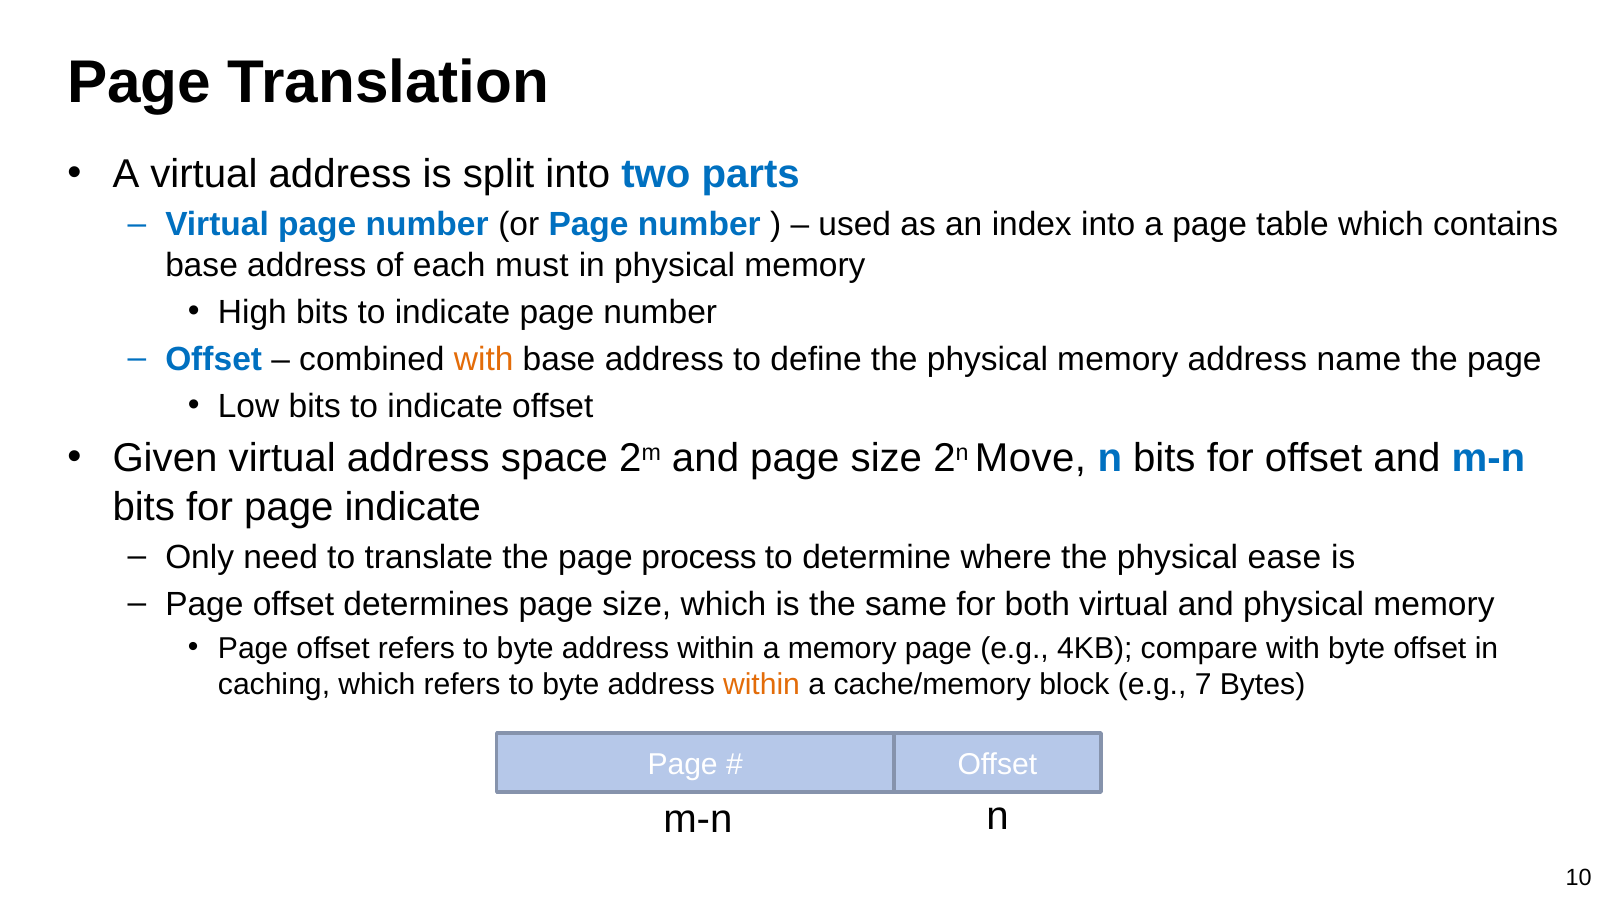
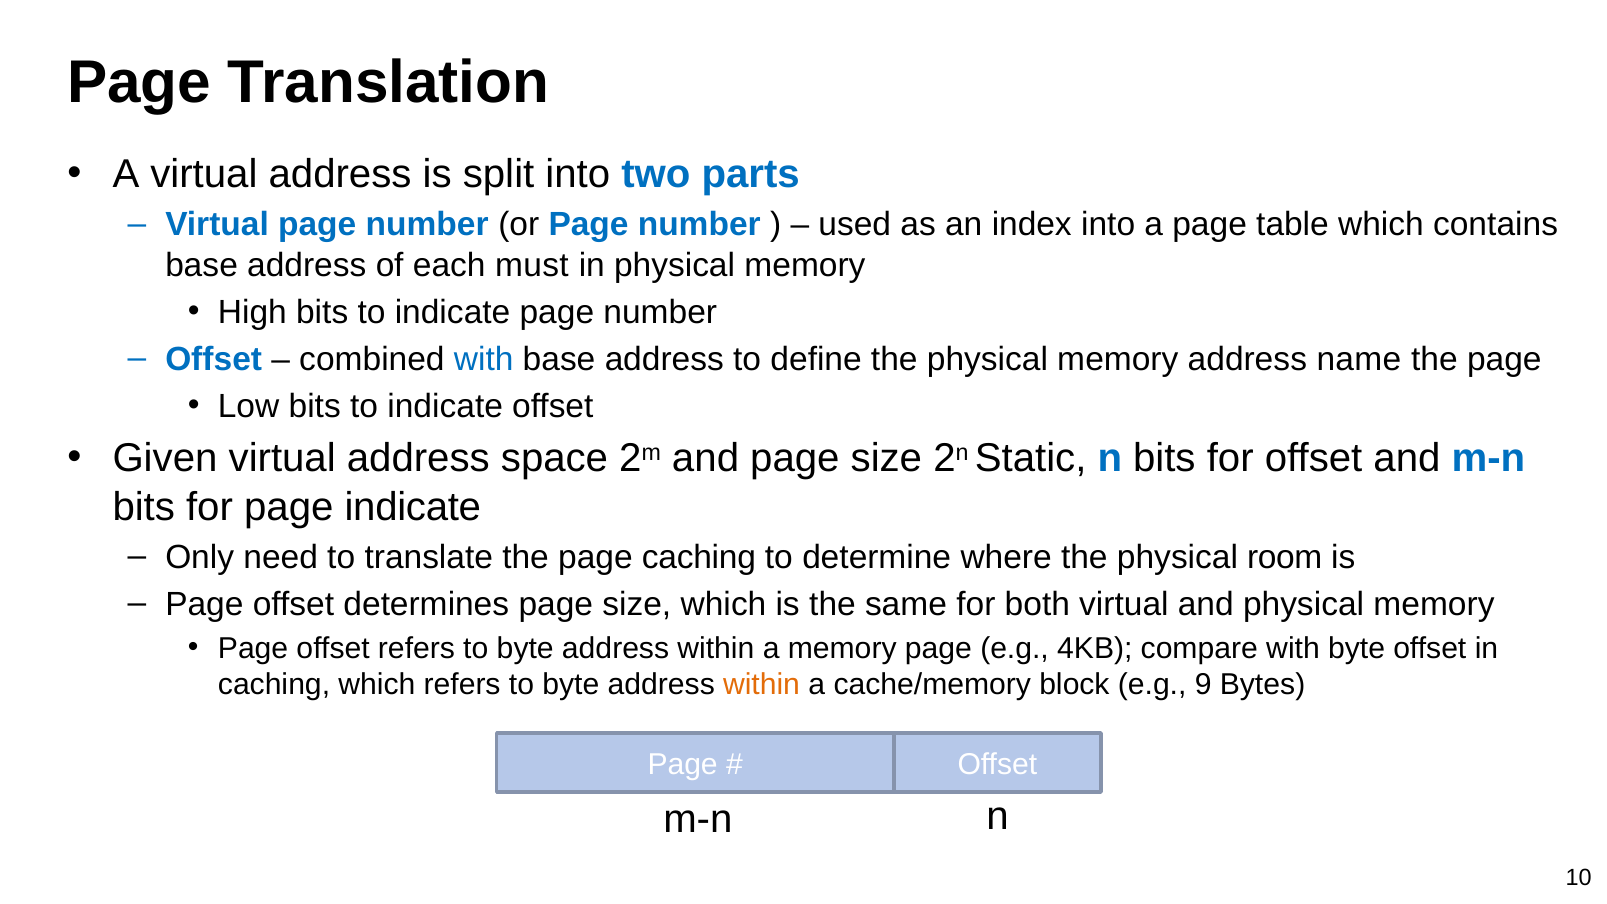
with at (484, 359) colour: orange -> blue
Move: Move -> Static
page process: process -> caching
ease: ease -> room
7: 7 -> 9
